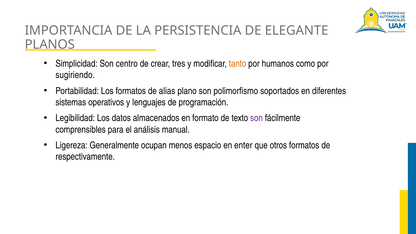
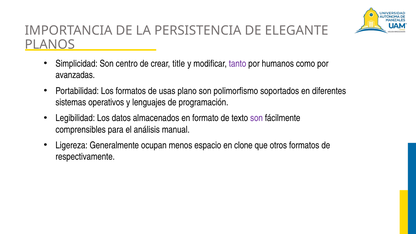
tres: tres -> title
tanto colour: orange -> purple
sugiriendo: sugiriendo -> avanzadas
alias: alias -> usas
enter: enter -> clone
